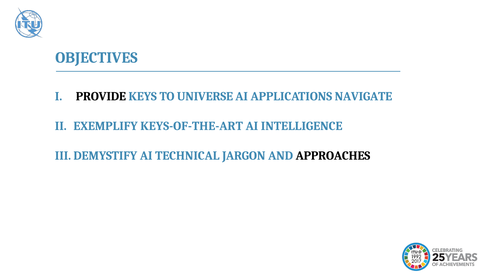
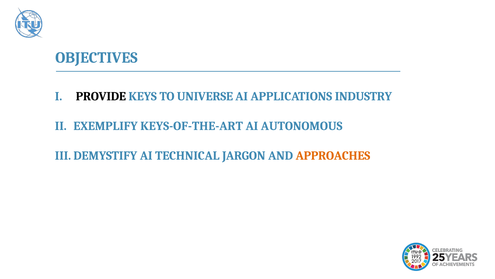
NAVIGATE: NAVIGATE -> INDUSTRY
INTELLIGENCE: INTELLIGENCE -> AUTONOMOUS
APPROACHES colour: black -> orange
